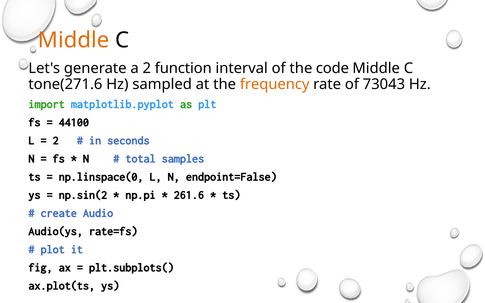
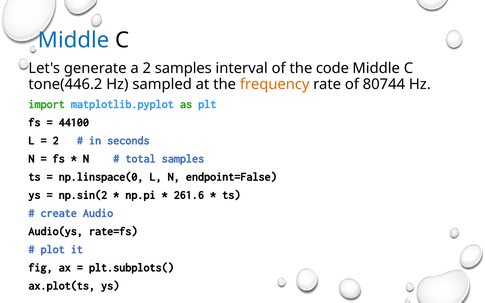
Middle at (74, 40) colour: orange -> blue
2 function: function -> samples
tone(271.6: tone(271.6 -> tone(446.2
73043: 73043 -> 80744
